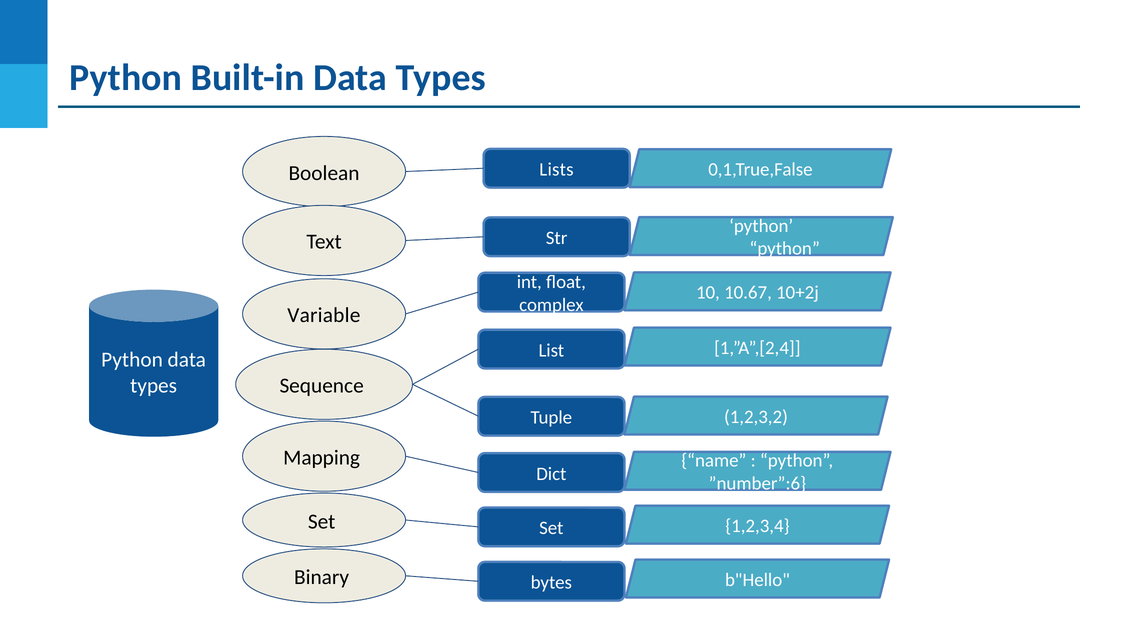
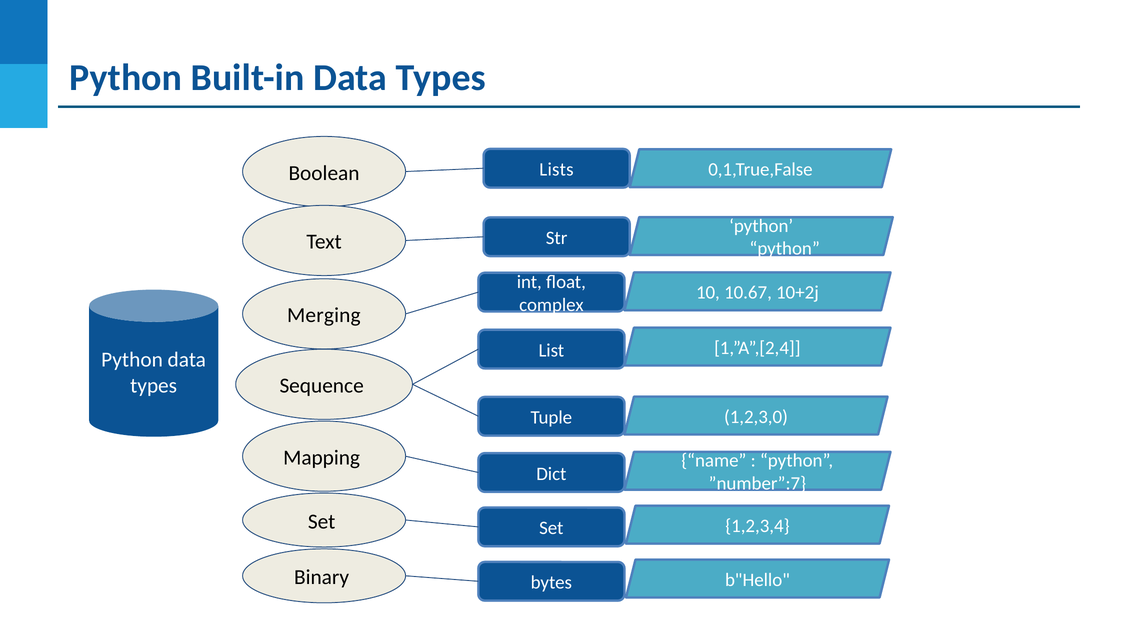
Variable: Variable -> Merging
1,2,3,2: 1,2,3,2 -> 1,2,3,0
”number”:6: ”number”:6 -> ”number”:7
